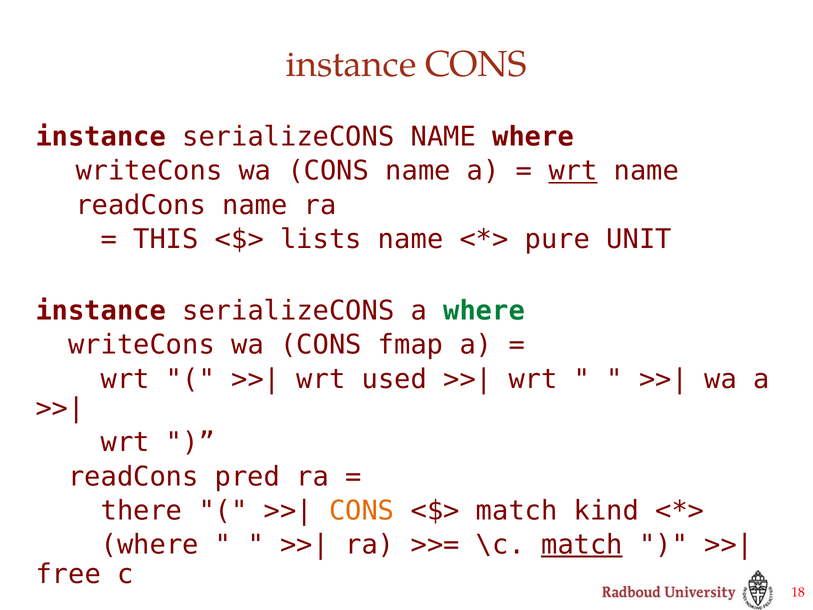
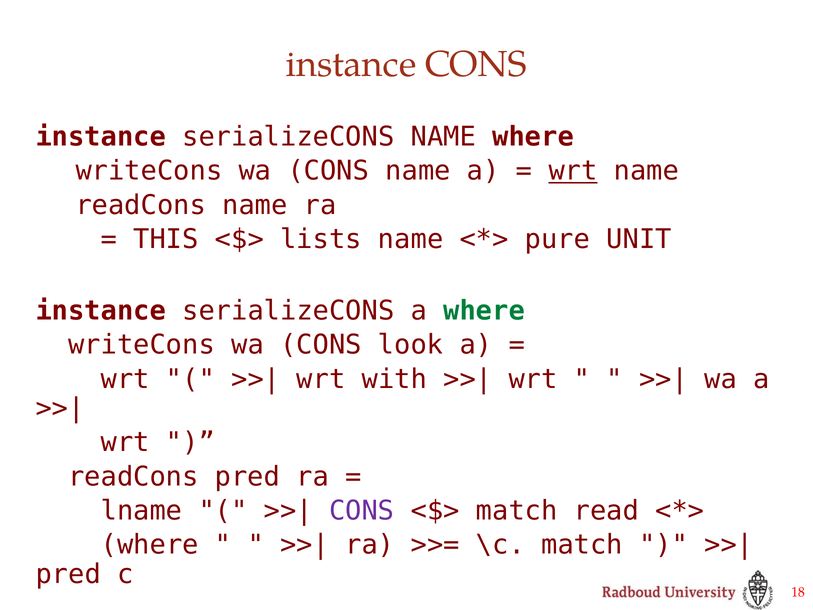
fmap: fmap -> look
used: used -> with
there: there -> lname
CONS at (362, 511) colour: orange -> purple
kind: kind -> read
match at (582, 545) underline: present -> none
free at (68, 574): free -> pred
